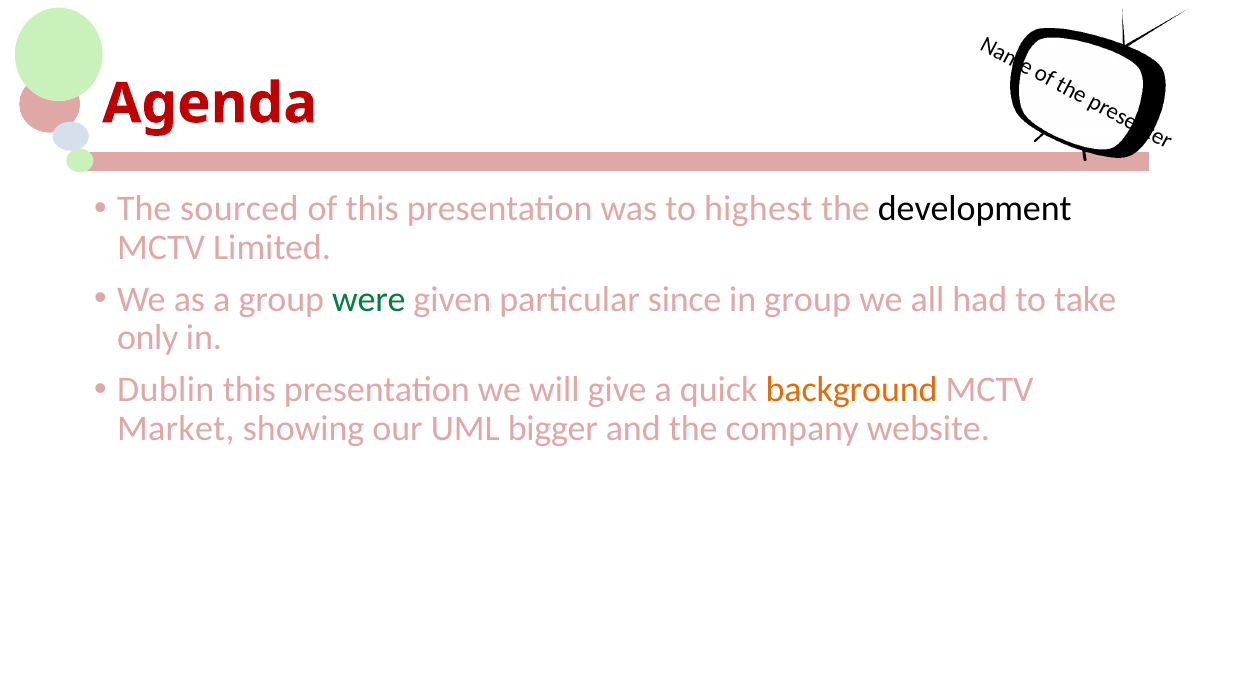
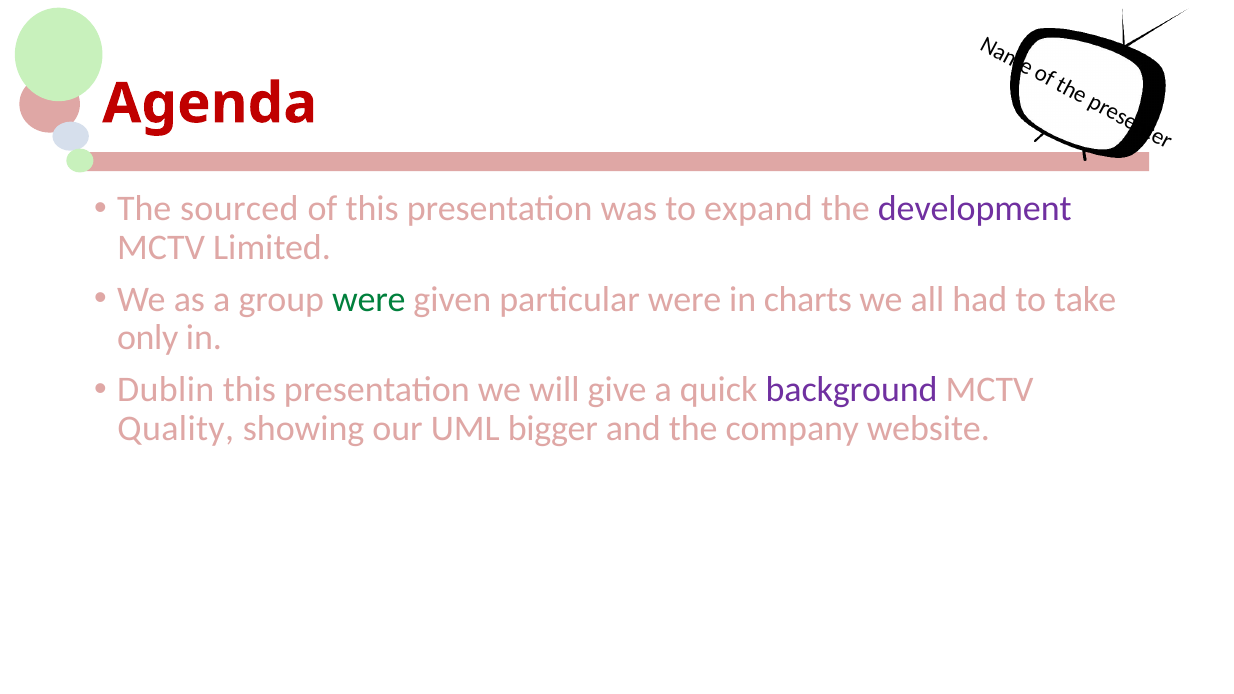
highest: highest -> expand
development colour: black -> purple
particular since: since -> were
in group: group -> charts
background colour: orange -> purple
Market: Market -> Quality
